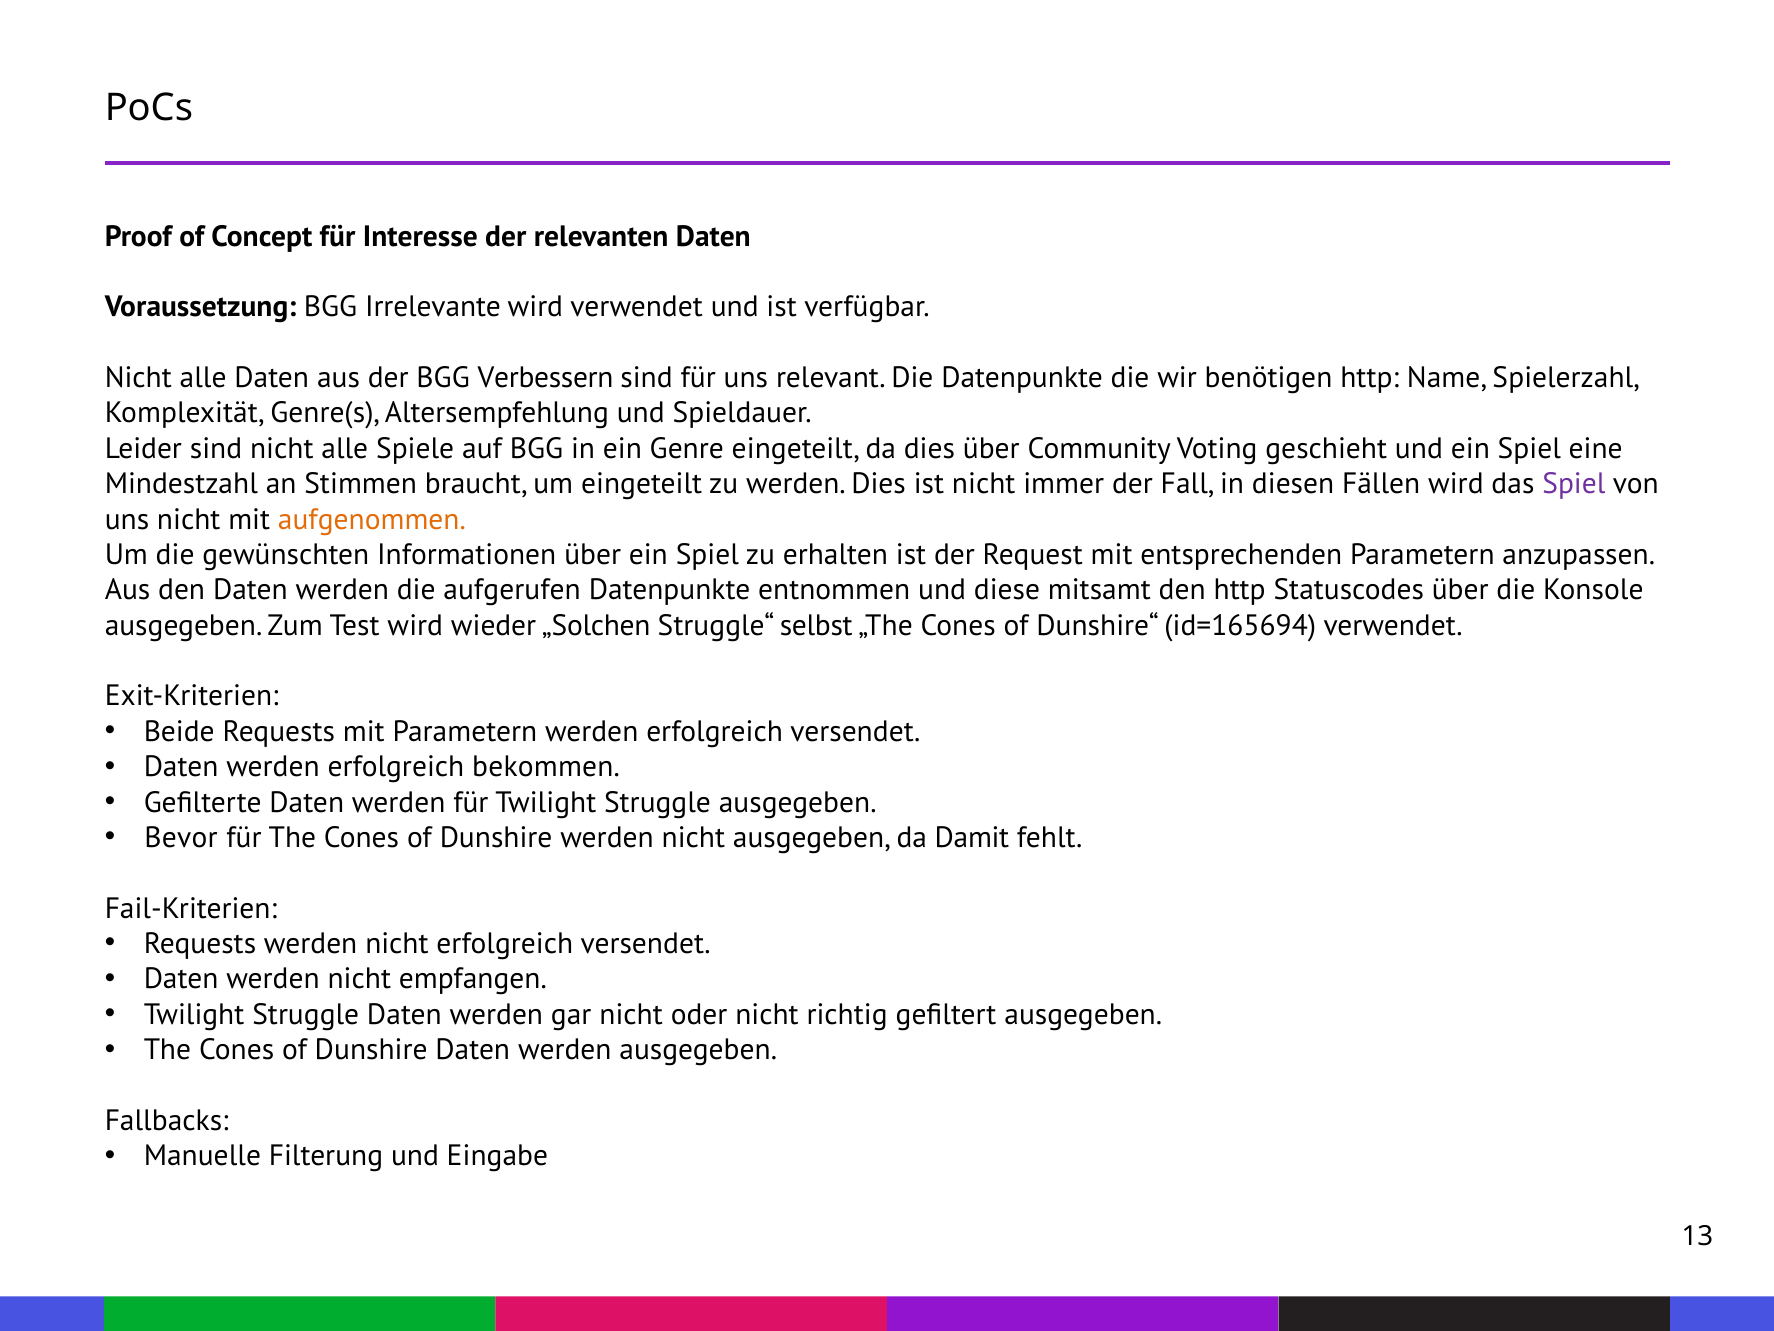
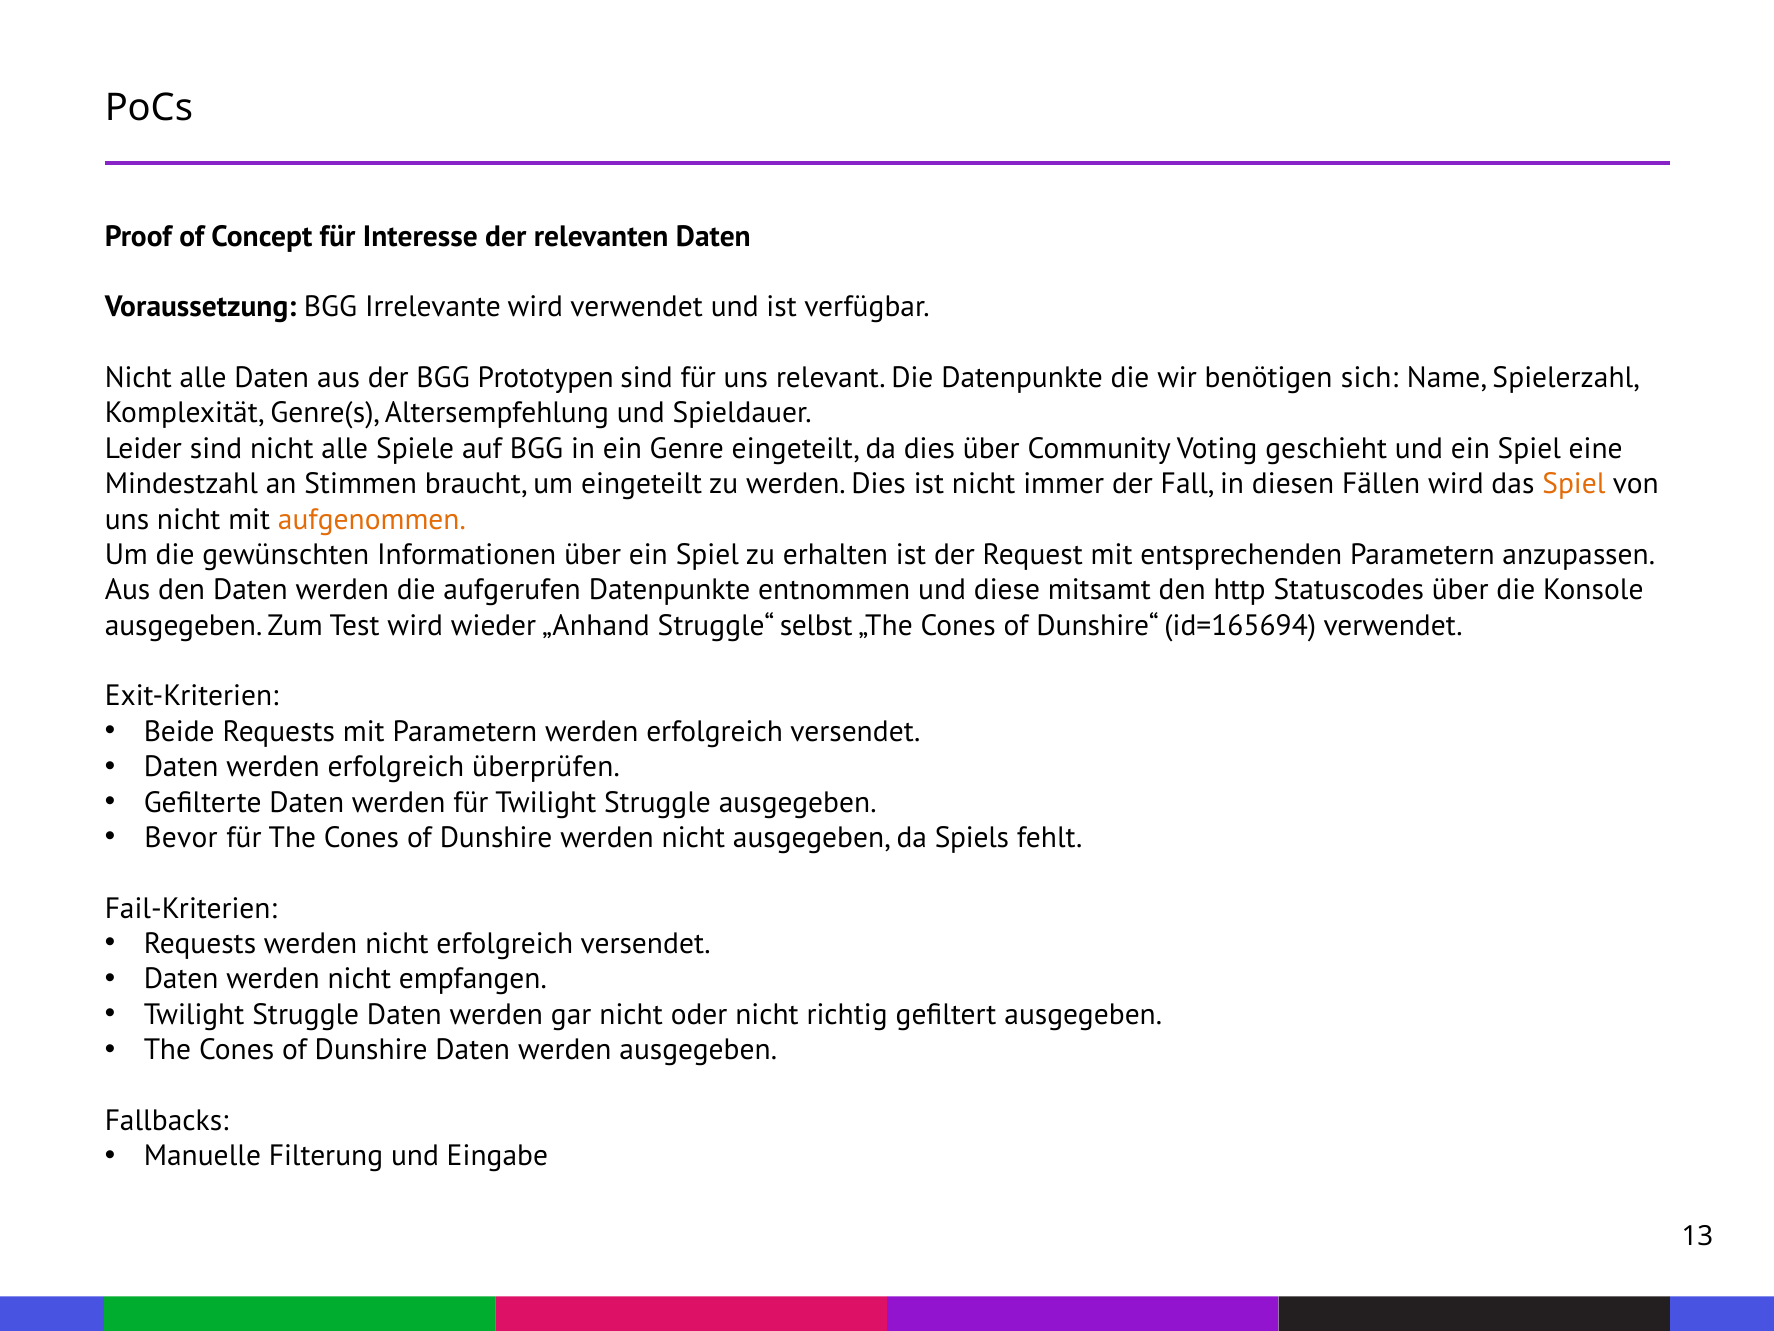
Verbessern: Verbessern -> Prototypen
benötigen http: http -> sich
Spiel at (1574, 484) colour: purple -> orange
„Solchen: „Solchen -> „Anhand
bekommen: bekommen -> überprüfen
Damit: Damit -> Spiels
